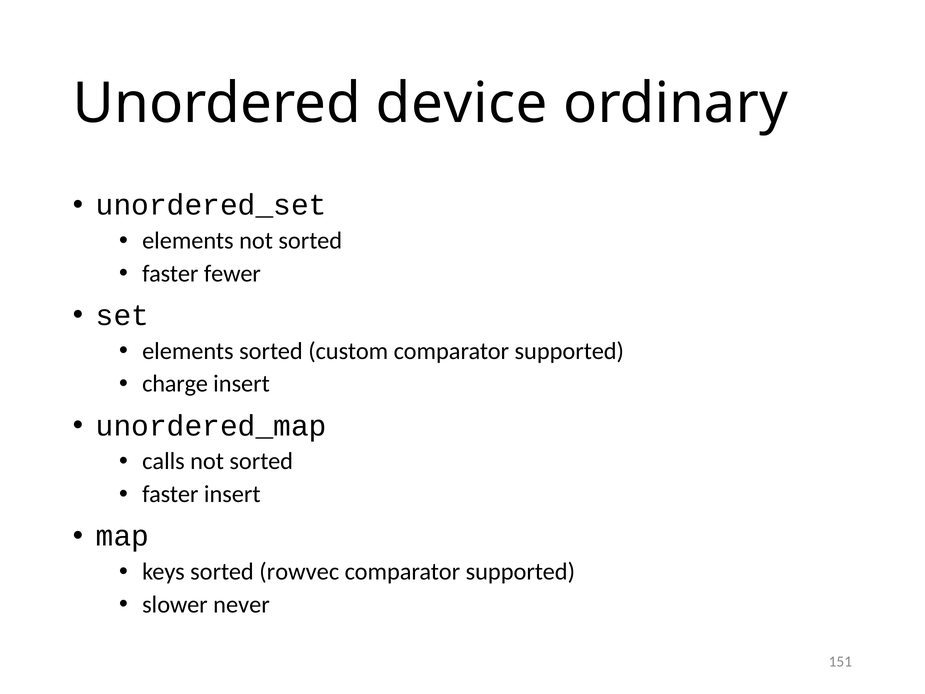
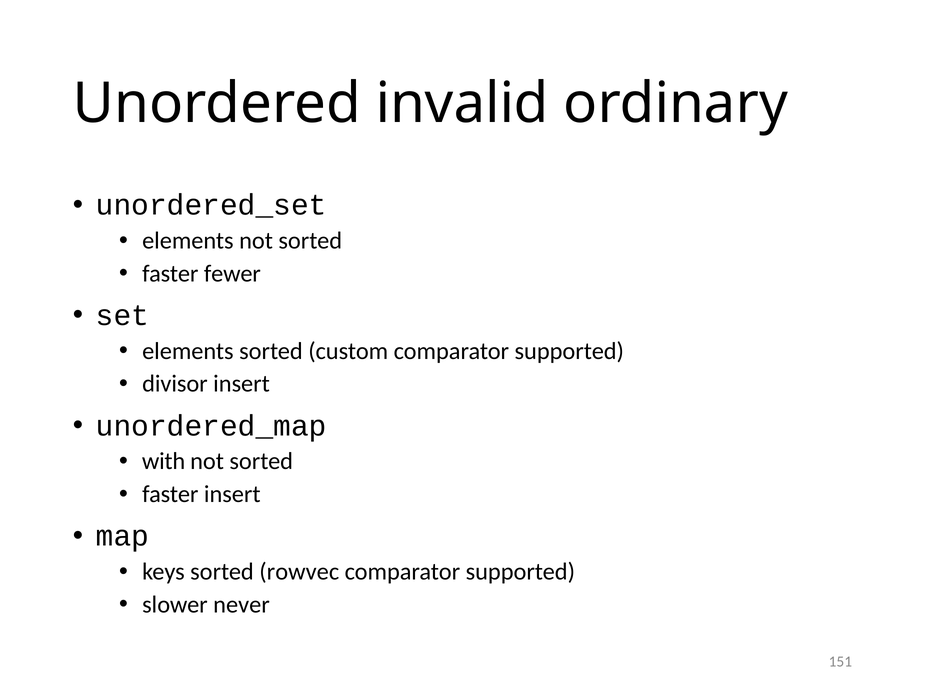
device: device -> invalid
charge: charge -> divisor
calls: calls -> with
